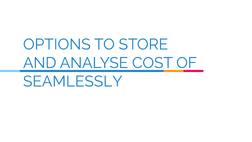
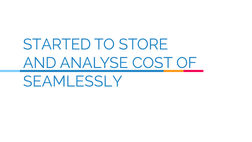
OPTIONS: OPTIONS -> STARTED
